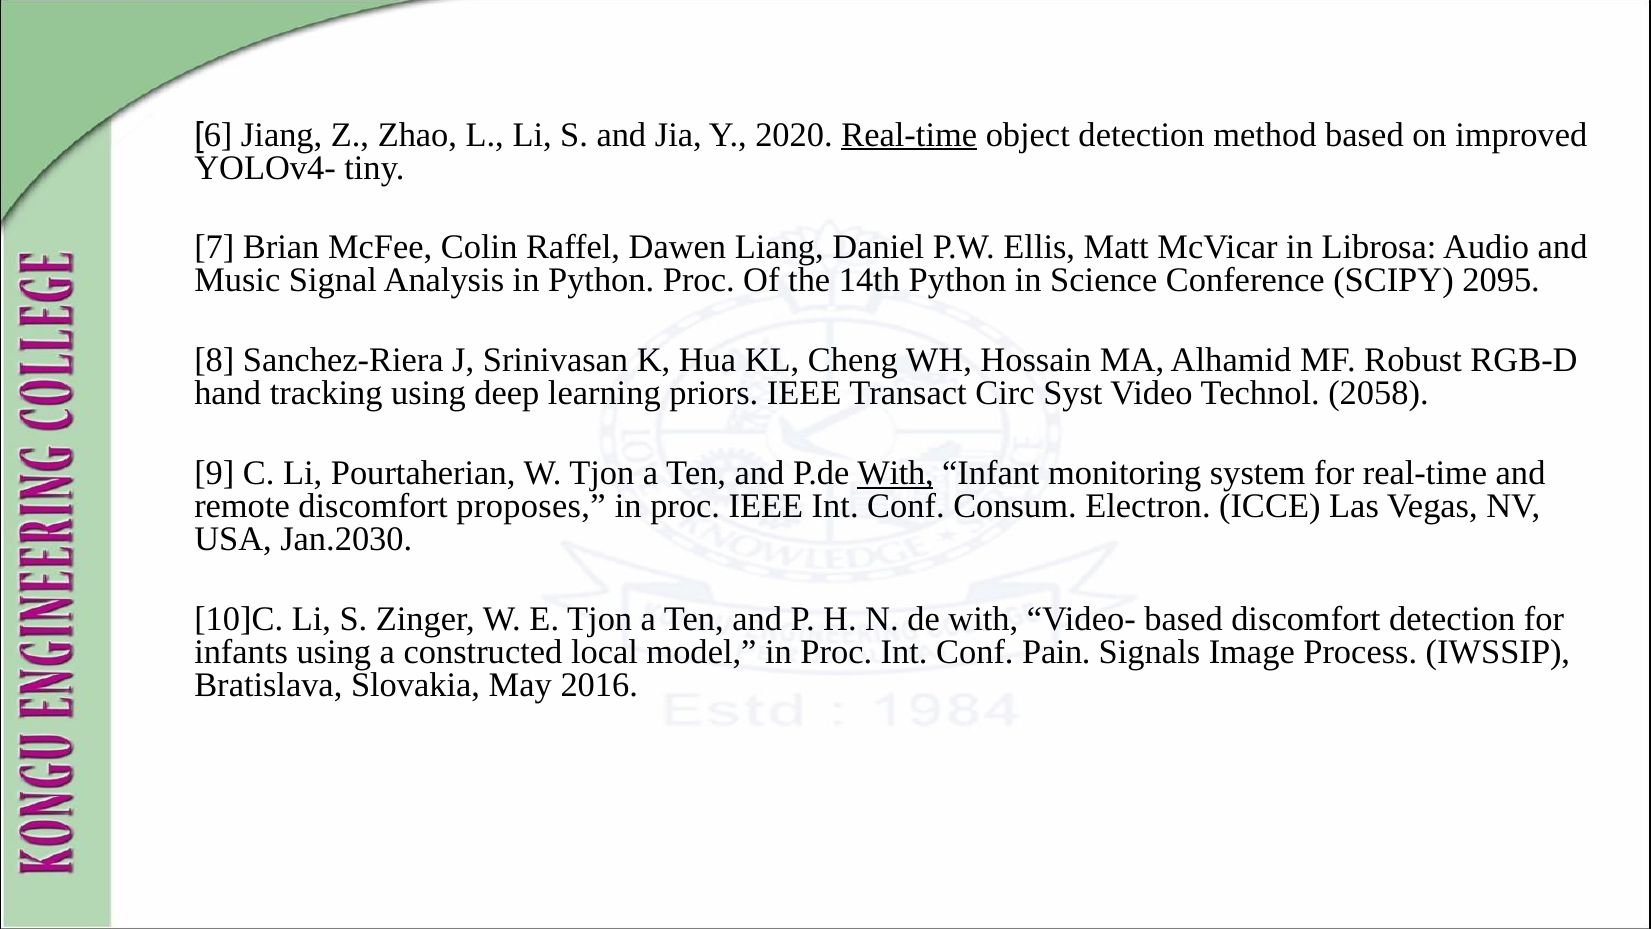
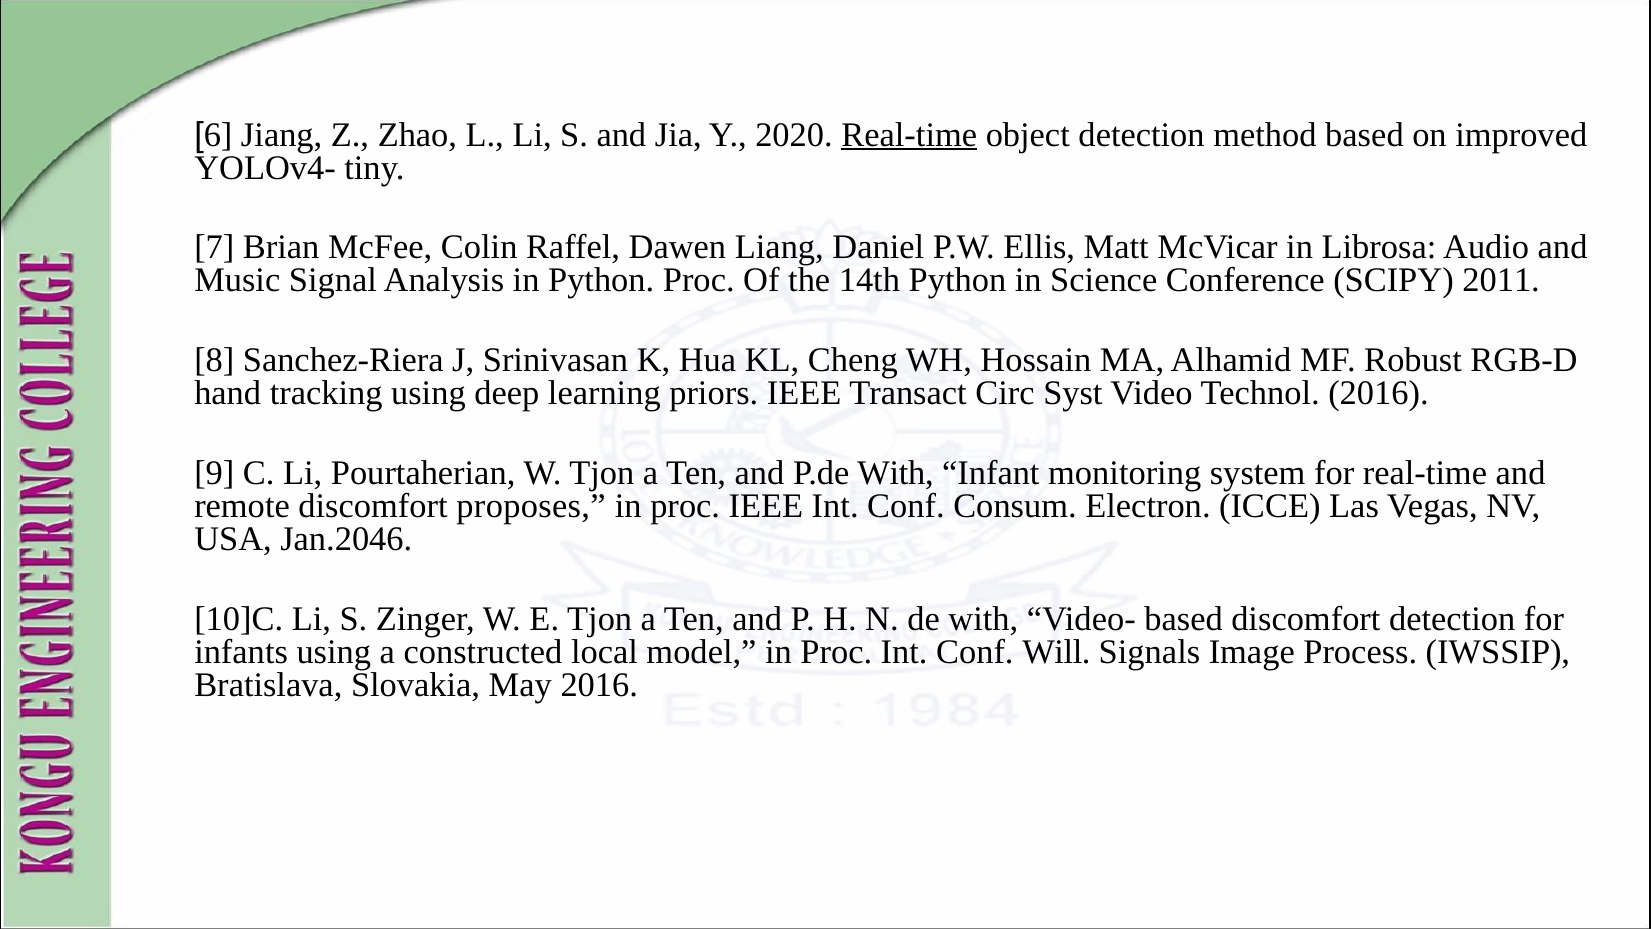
2095: 2095 -> 2011
Technol 2058: 2058 -> 2016
With at (896, 473) underline: present -> none
Jan.2030: Jan.2030 -> Jan.2046
Pain: Pain -> Will
